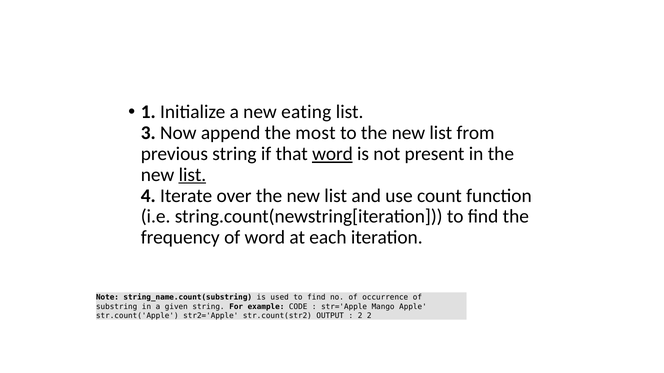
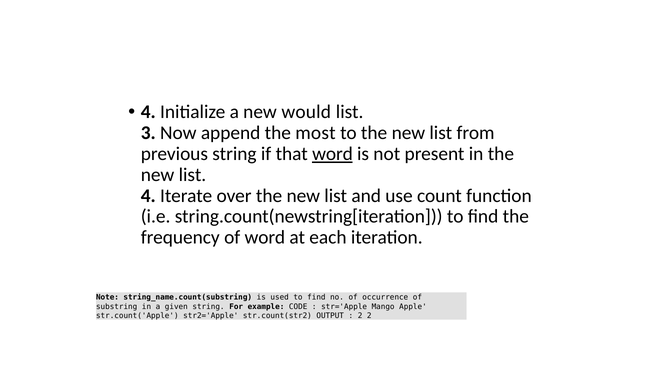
1 at (148, 112): 1 -> 4
eating: eating -> would
list at (192, 175) underline: present -> none
